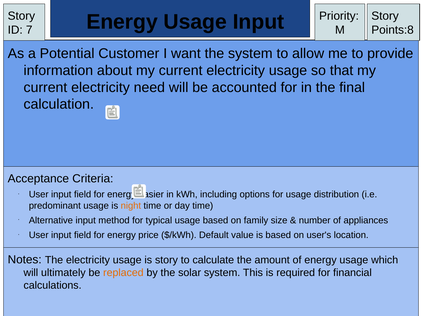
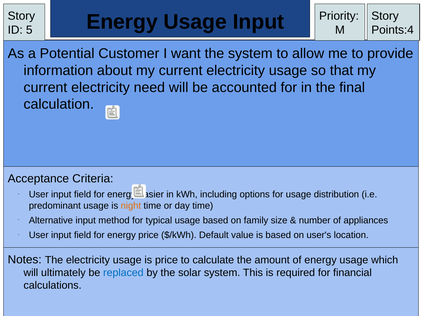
7: 7 -> 5
Points:8: Points:8 -> Points:4
is story: story -> price
replaced colour: orange -> blue
